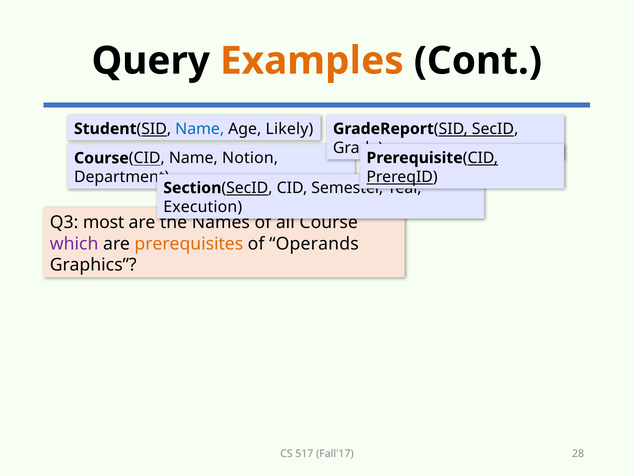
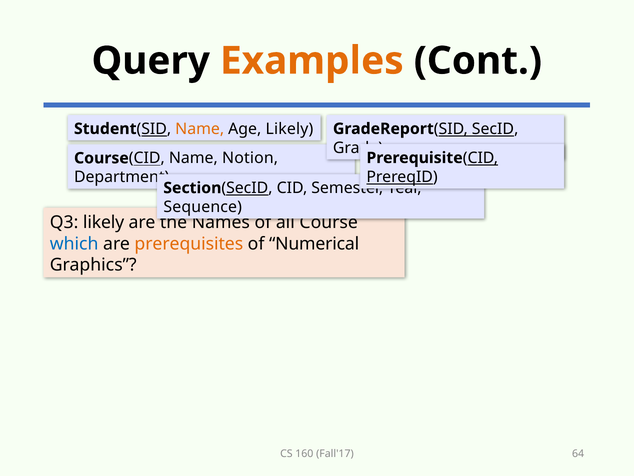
Name at (200, 129) colour: blue -> orange
Execution: Execution -> Sequence
Q3 most: most -> likely
which colour: purple -> blue
Operands: Operands -> Numerical
517: 517 -> 160
28: 28 -> 64
